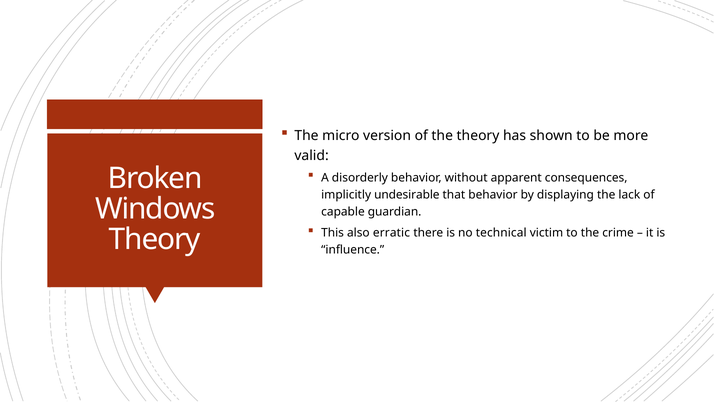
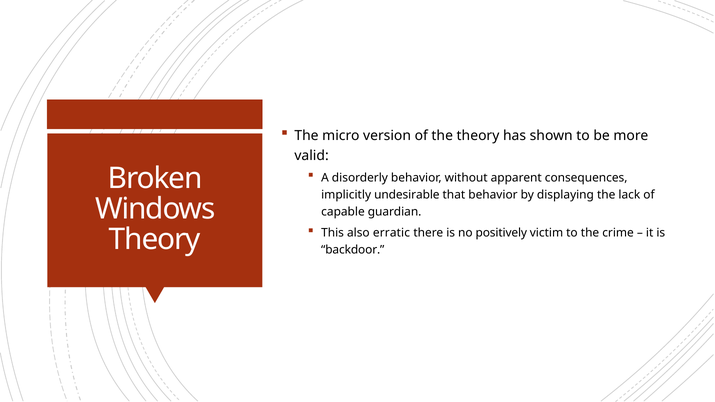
technical: technical -> positively
influence: influence -> backdoor
